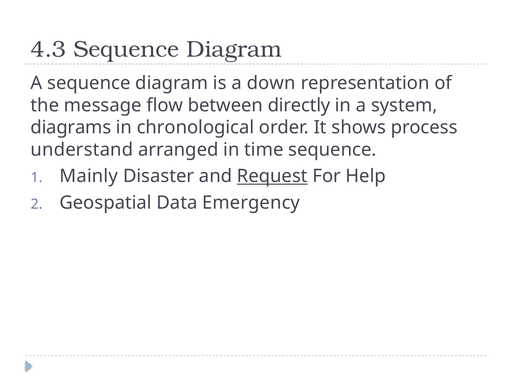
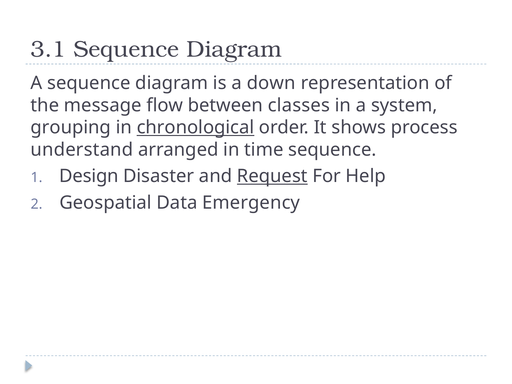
4.3: 4.3 -> 3.1
directly: directly -> classes
diagrams: diagrams -> grouping
chronological underline: none -> present
Mainly: Mainly -> Design
